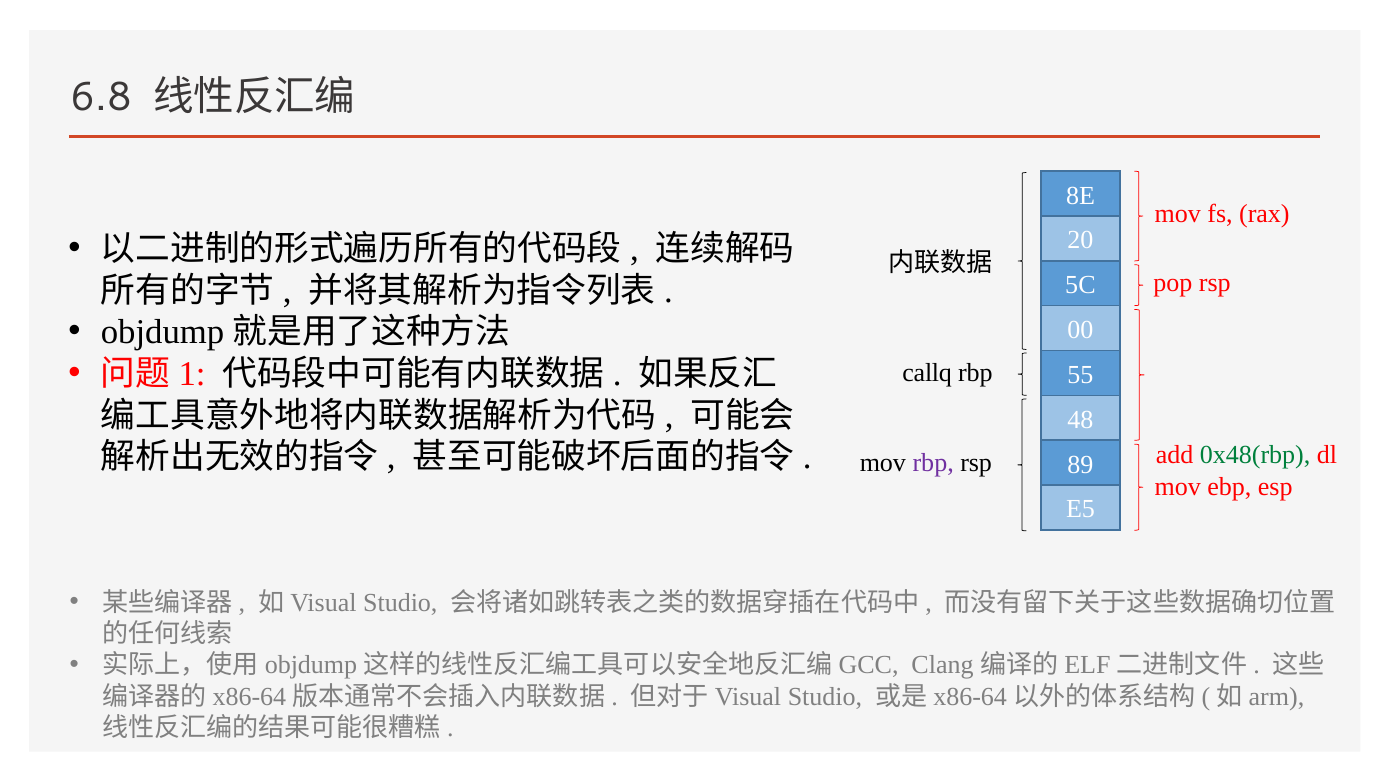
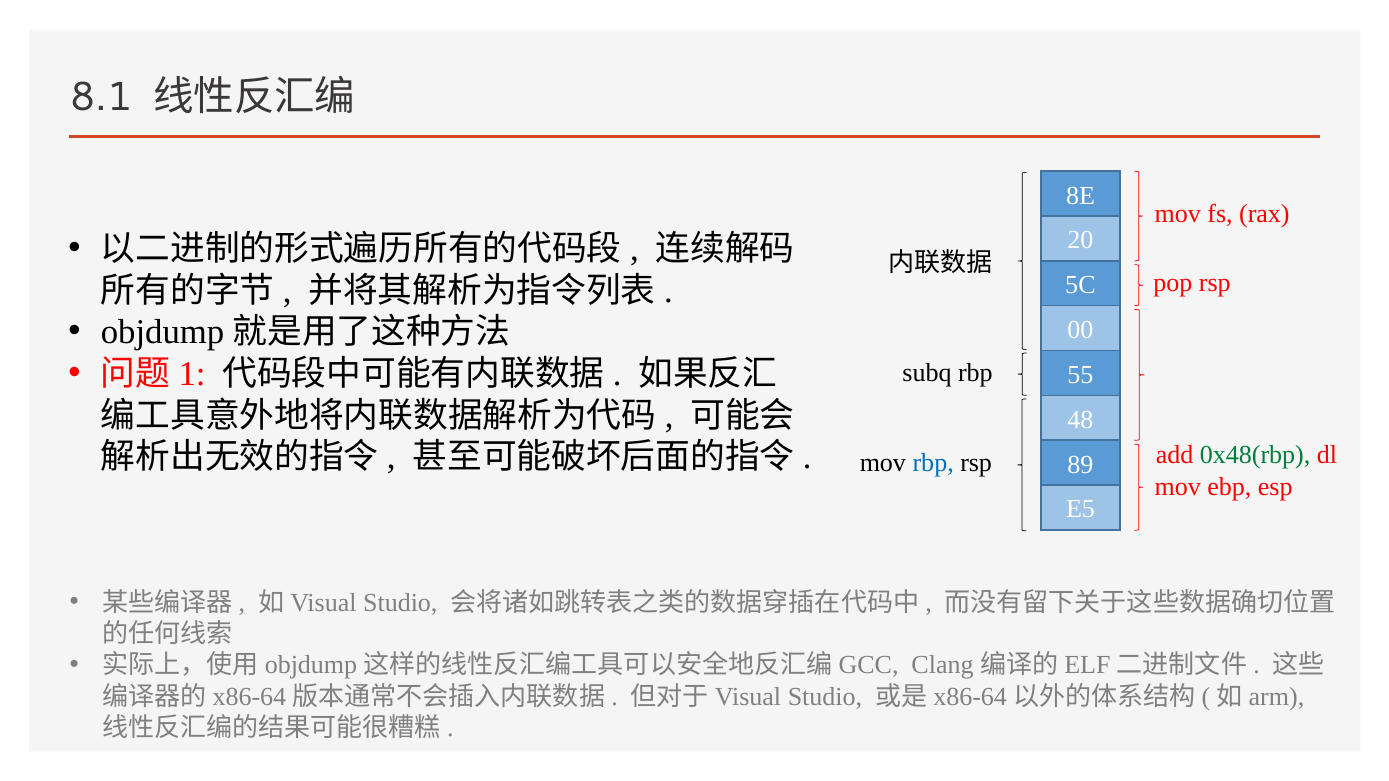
6.8: 6.8 -> 8.1
callq: callq -> subq
rbp at (933, 463) colour: purple -> blue
